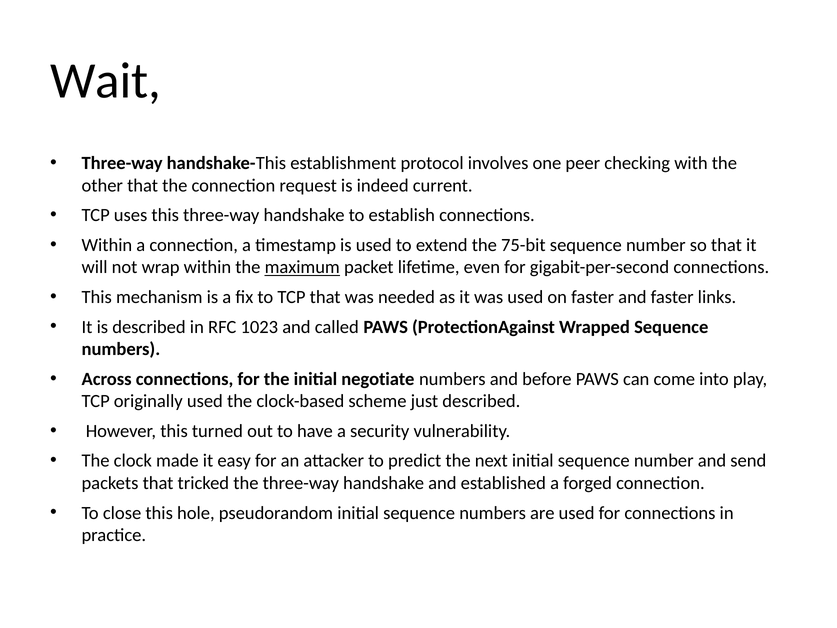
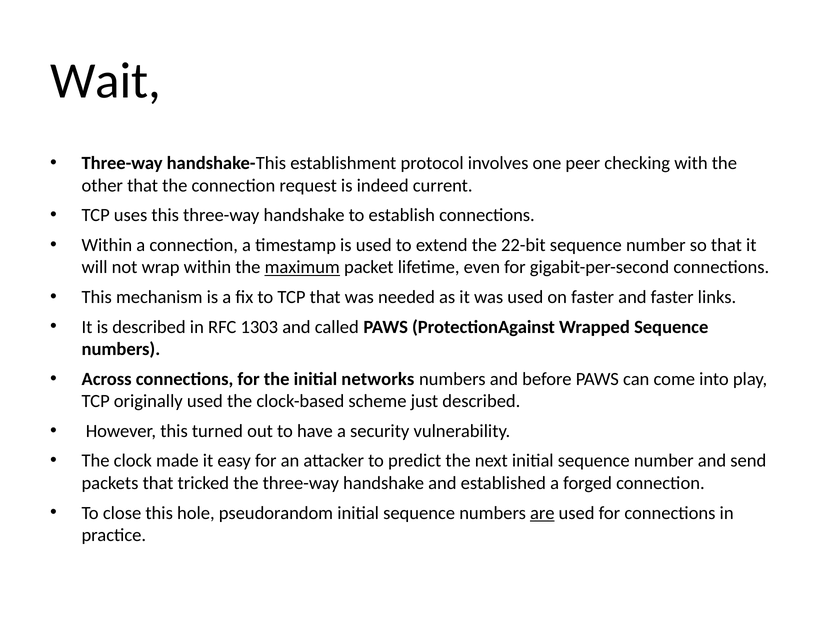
75-bit: 75-bit -> 22-bit
1023: 1023 -> 1303
negotiate: negotiate -> networks
are underline: none -> present
